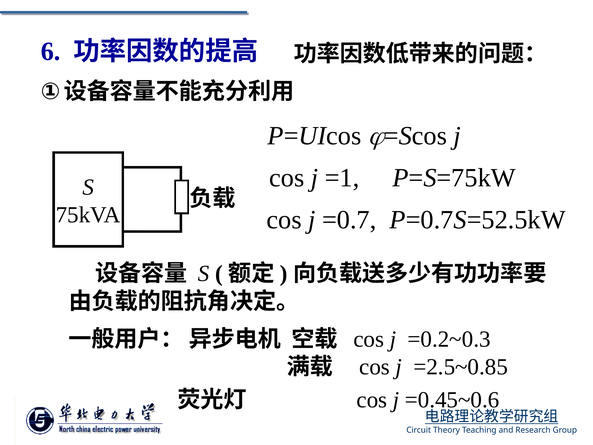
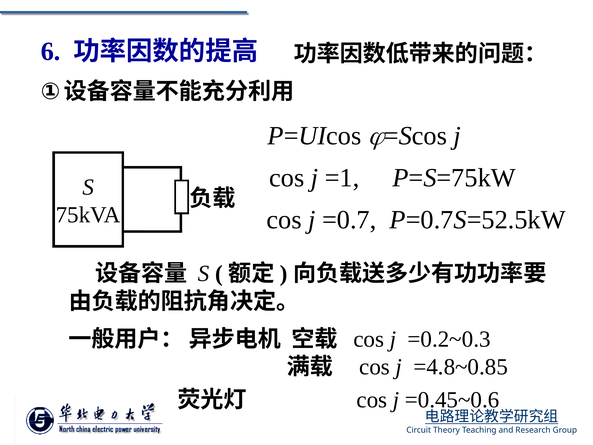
=2.5~0.85: =2.5~0.85 -> =4.8~0.85
